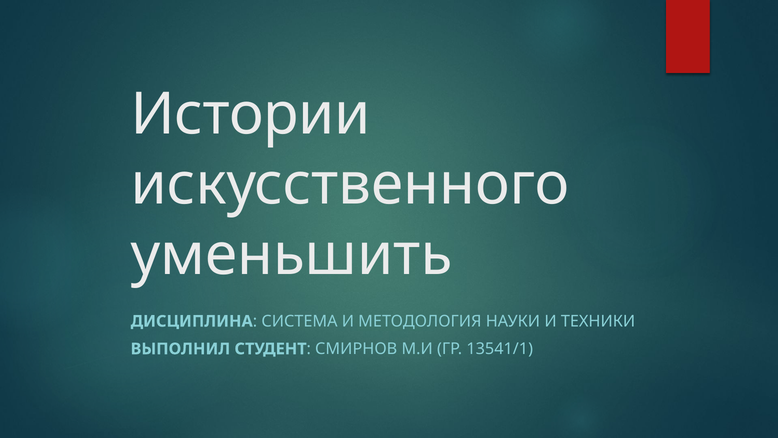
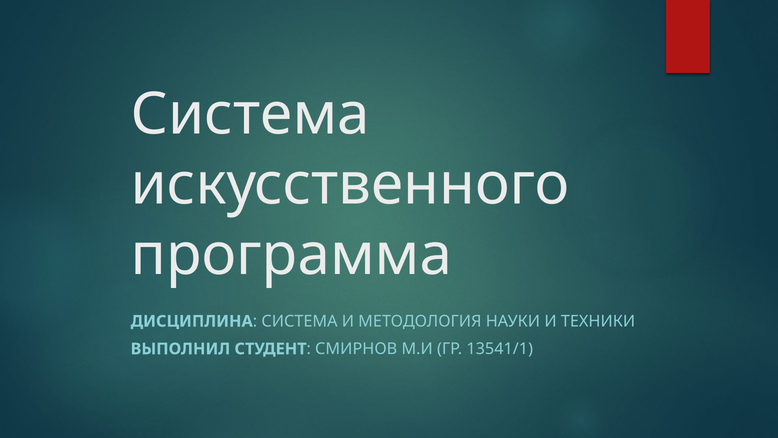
Истории at (251, 115): Истории -> Система
уменьшить: уменьшить -> программа
